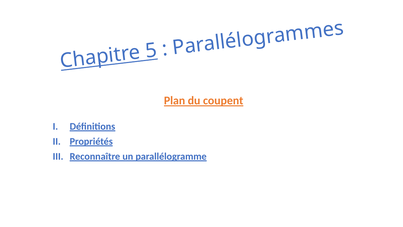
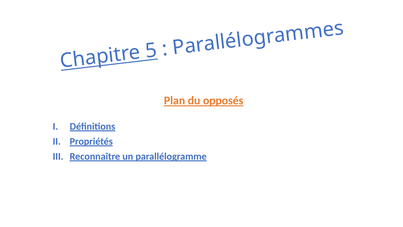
coupent: coupent -> opposés
